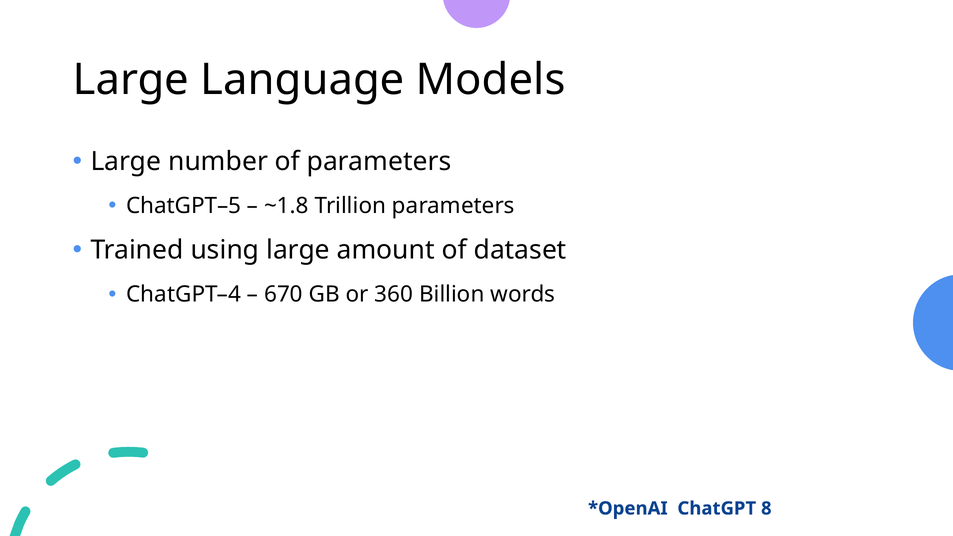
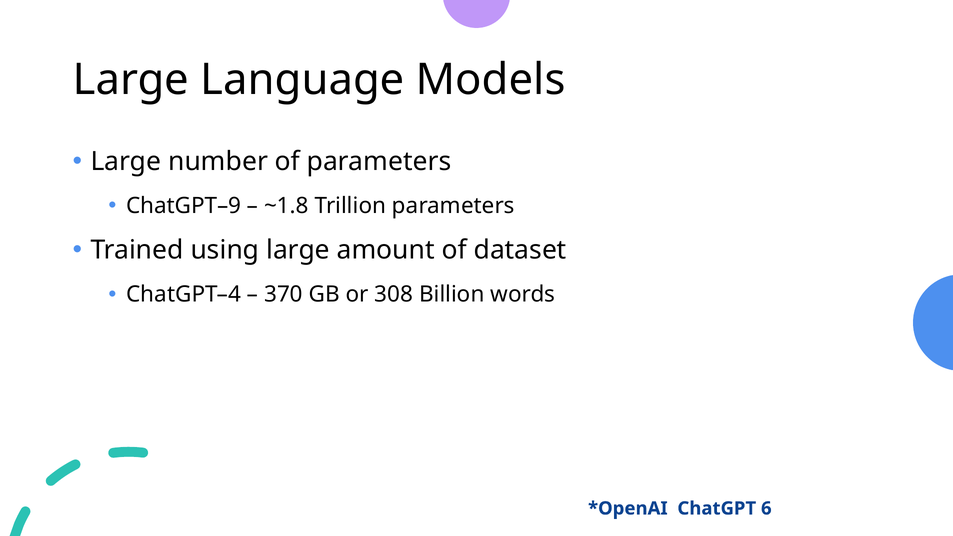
ChatGPT–5: ChatGPT–5 -> ChatGPT–9
670: 670 -> 370
360: 360 -> 308
8: 8 -> 6
